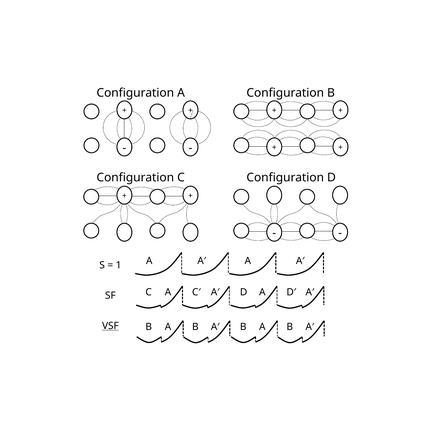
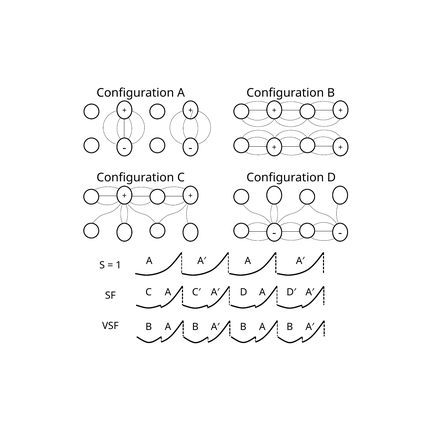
VSF underline: present -> none
